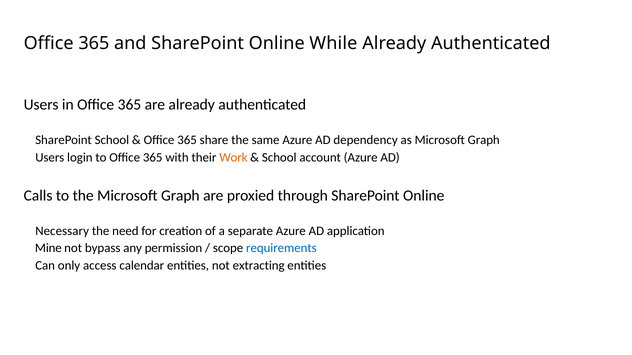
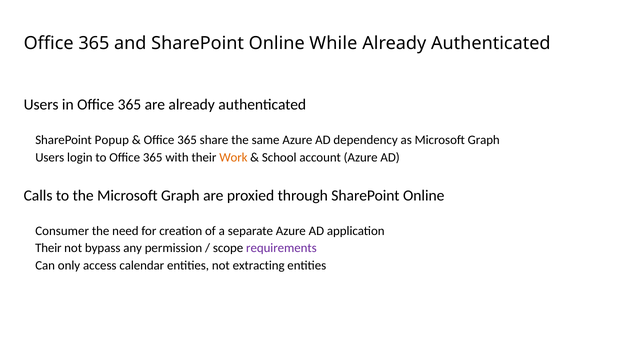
SharePoint School: School -> Popup
Necessary: Necessary -> Consumer
Mine at (48, 249): Mine -> Their
requirements colour: blue -> purple
